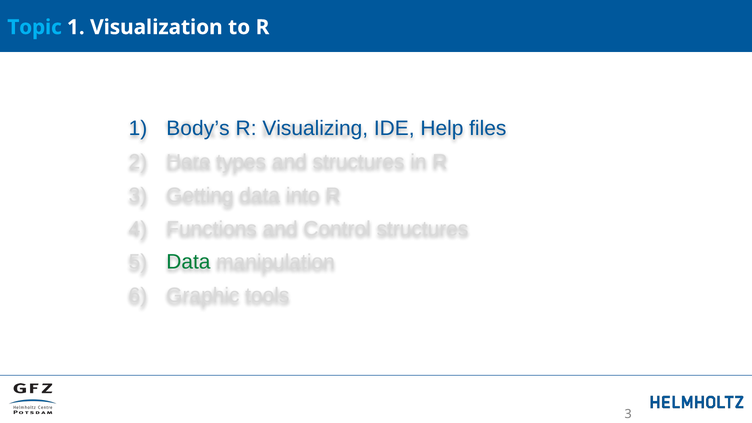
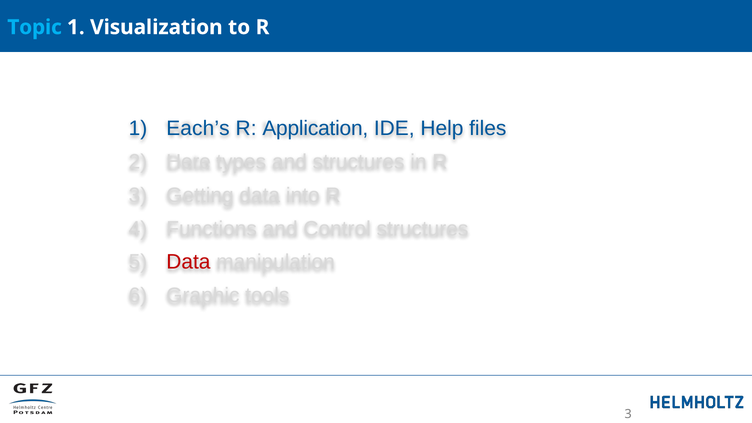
Body’s: Body’s -> Each’s
Visualizing: Visualizing -> Application
Data at (188, 262) colour: green -> red
